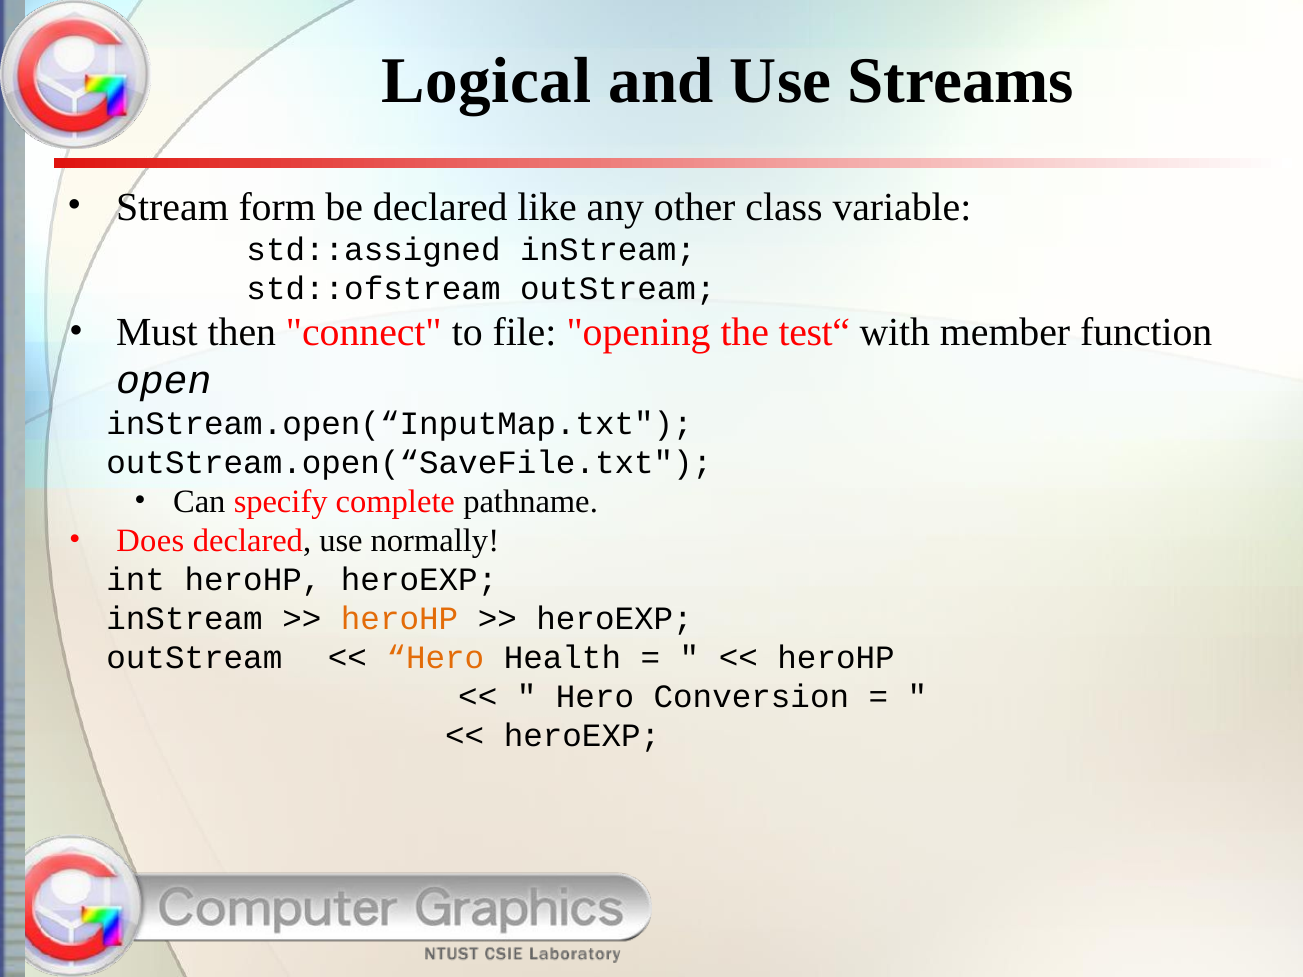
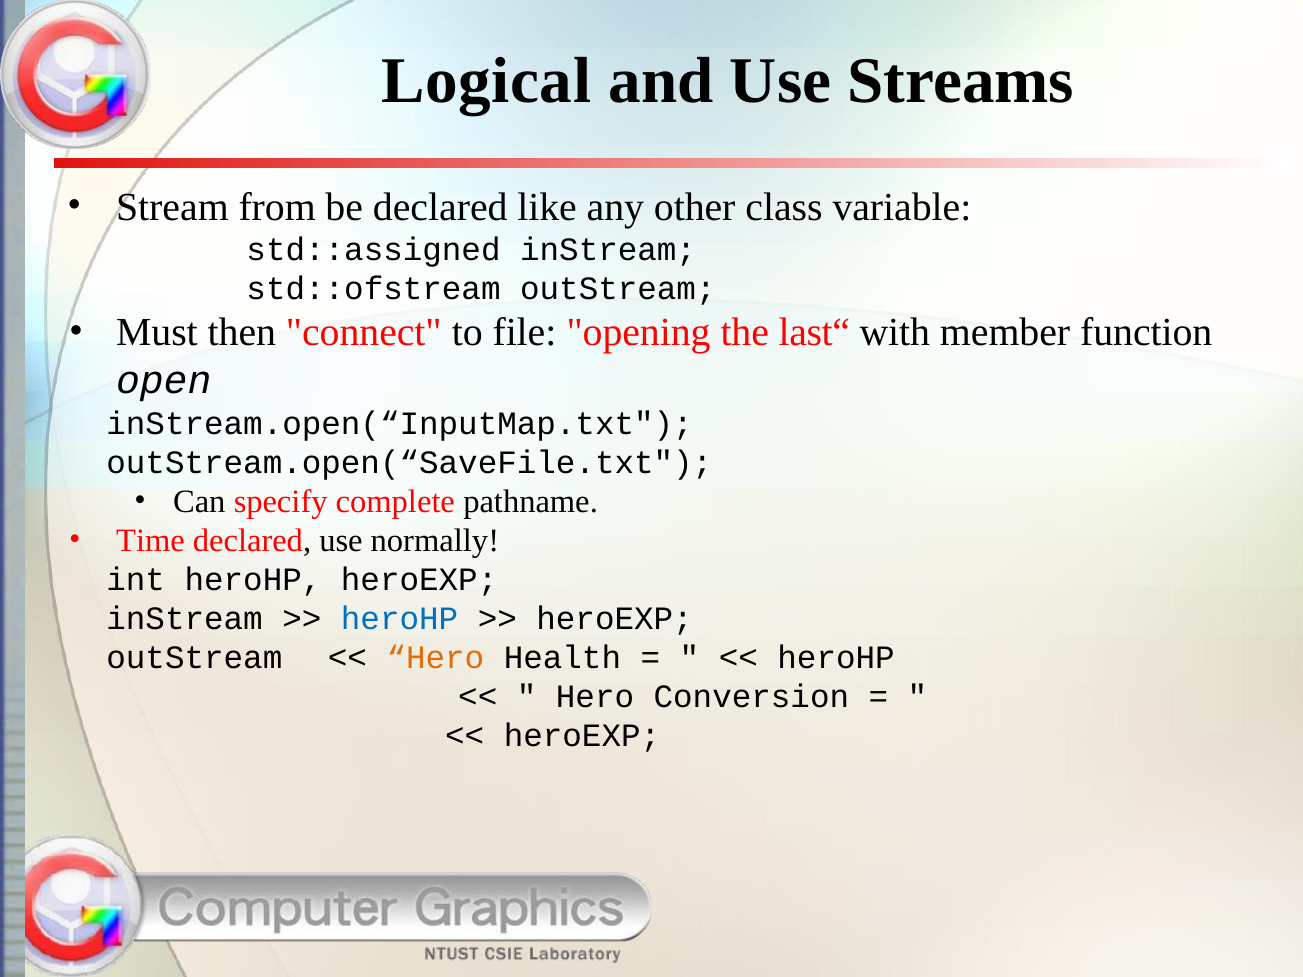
form: form -> from
test“: test“ -> last“
Does: Does -> Time
heroHP at (400, 619) colour: orange -> blue
